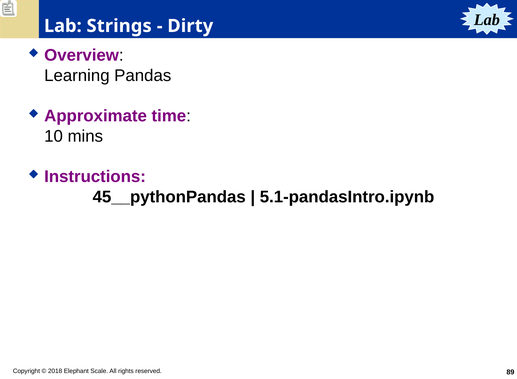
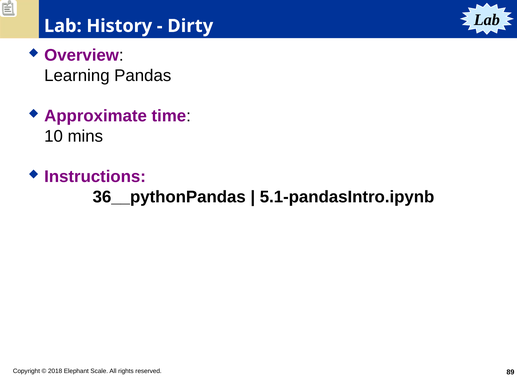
Strings: Strings -> History
45__pythonPandas: 45__pythonPandas -> 36__pythonPandas
